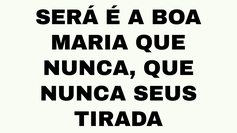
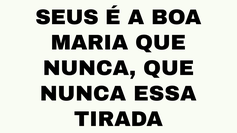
SERÁ: SERÁ -> SEUS
SEUS: SEUS -> ESSA
